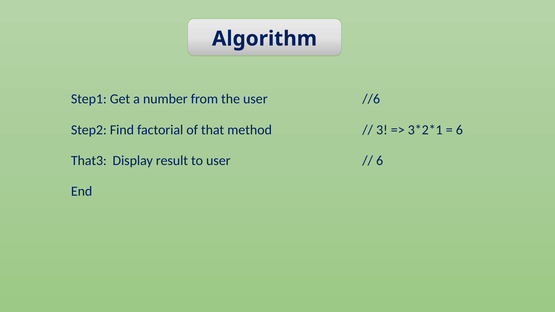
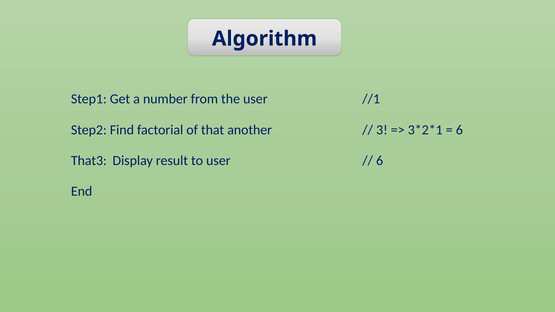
//6: //6 -> //1
method: method -> another
